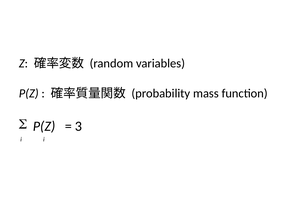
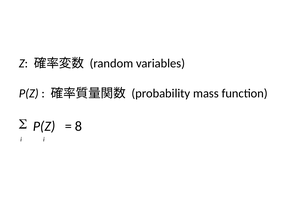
3: 3 -> 8
